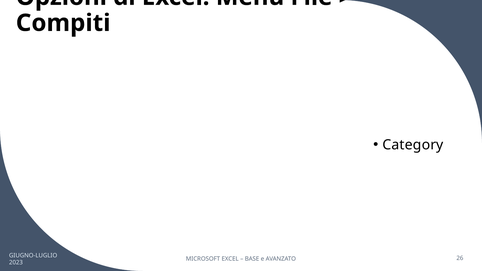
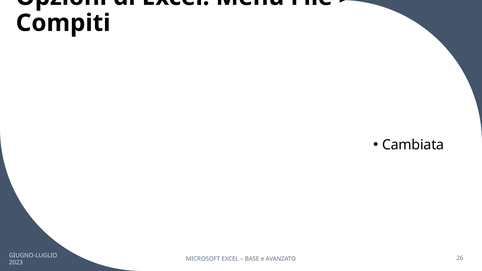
Category: Category -> Cambiata
